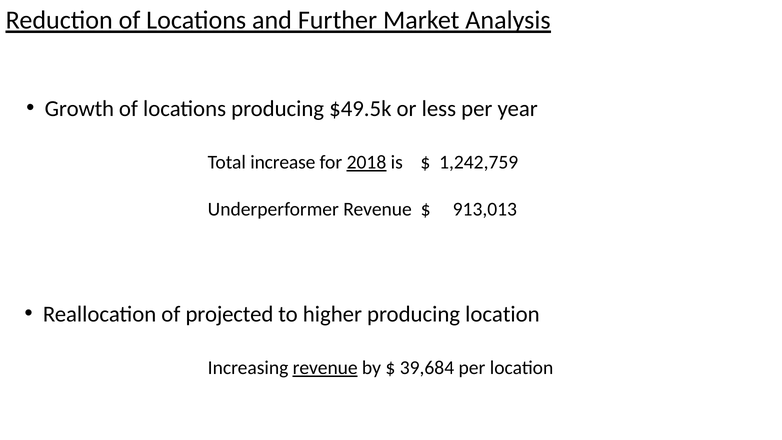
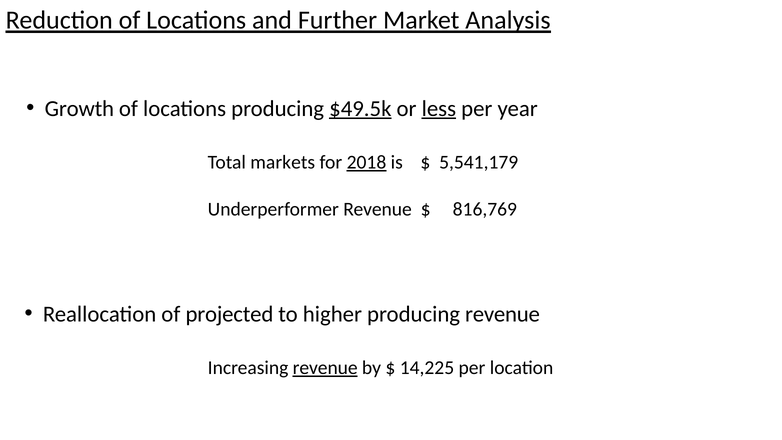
$49.5k underline: none -> present
less underline: none -> present
increase: increase -> markets
1,242,759: 1,242,759 -> 5,541,179
913,013: 913,013 -> 816,769
producing location: location -> revenue
39,684: 39,684 -> 14,225
